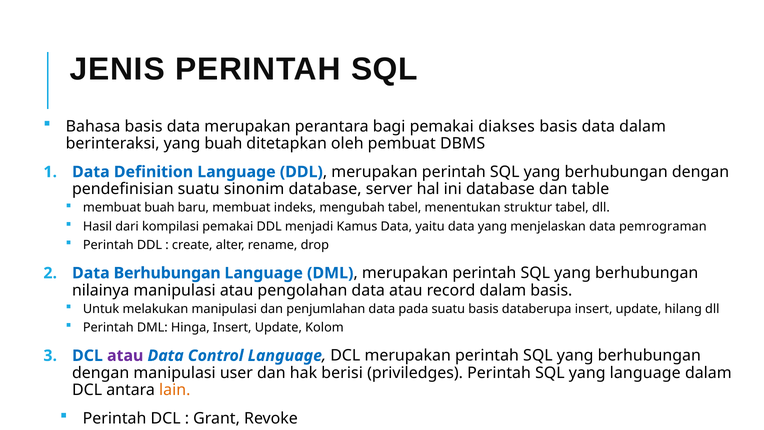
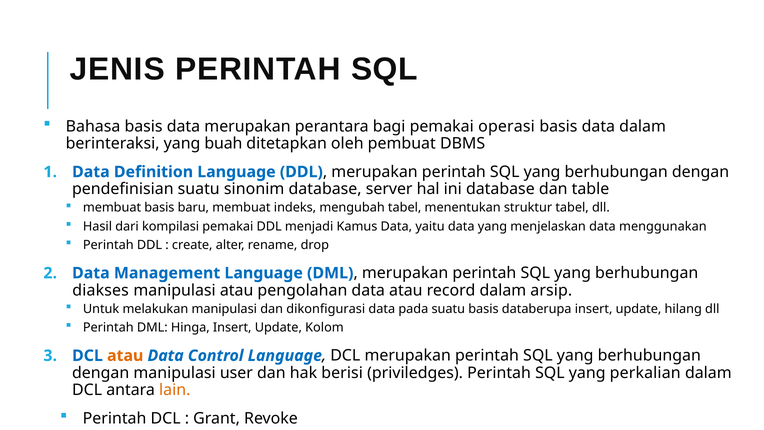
diakses: diakses -> operasi
membuat buah: buah -> basis
pemrograman: pemrograman -> menggunakan
Data Berhubungan: Berhubungan -> Management
nilainya: nilainya -> diakses
dalam basis: basis -> arsip
penjumlahan: penjumlahan -> dikonfigurasi
atau at (125, 355) colour: purple -> orange
yang language: language -> perkalian
